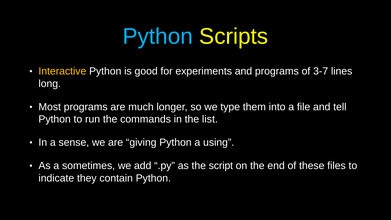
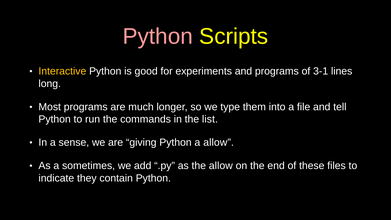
Python at (158, 36) colour: light blue -> pink
3-7: 3-7 -> 3-1
a using: using -> allow
the script: script -> allow
